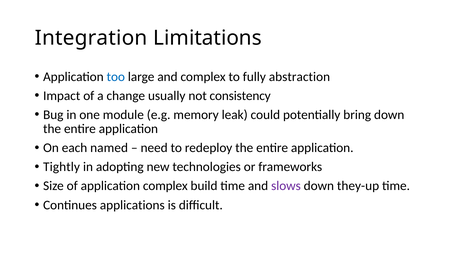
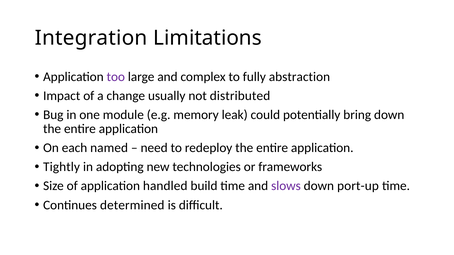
too colour: blue -> purple
consistency: consistency -> distributed
application complex: complex -> handled
they-up: they-up -> port-up
applications: applications -> determined
